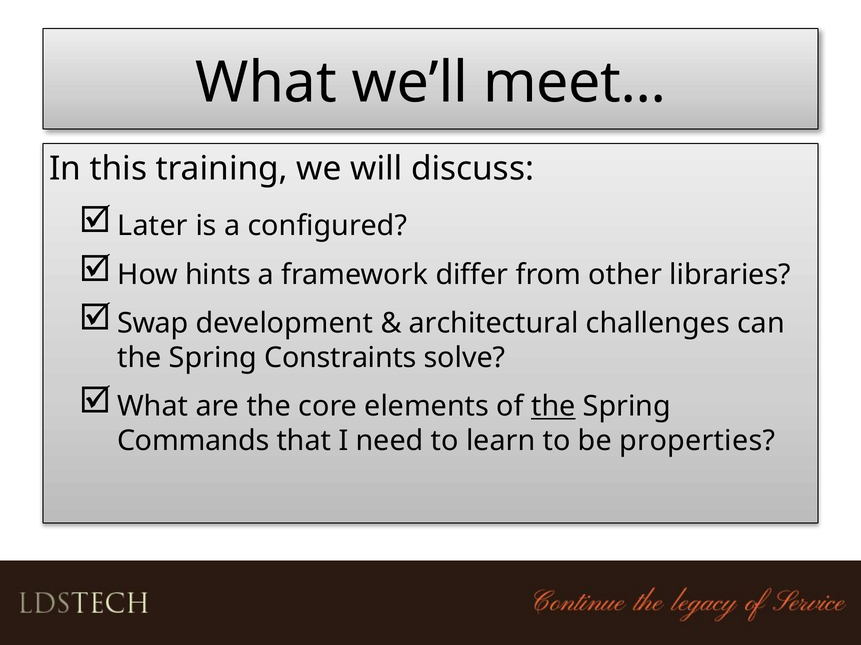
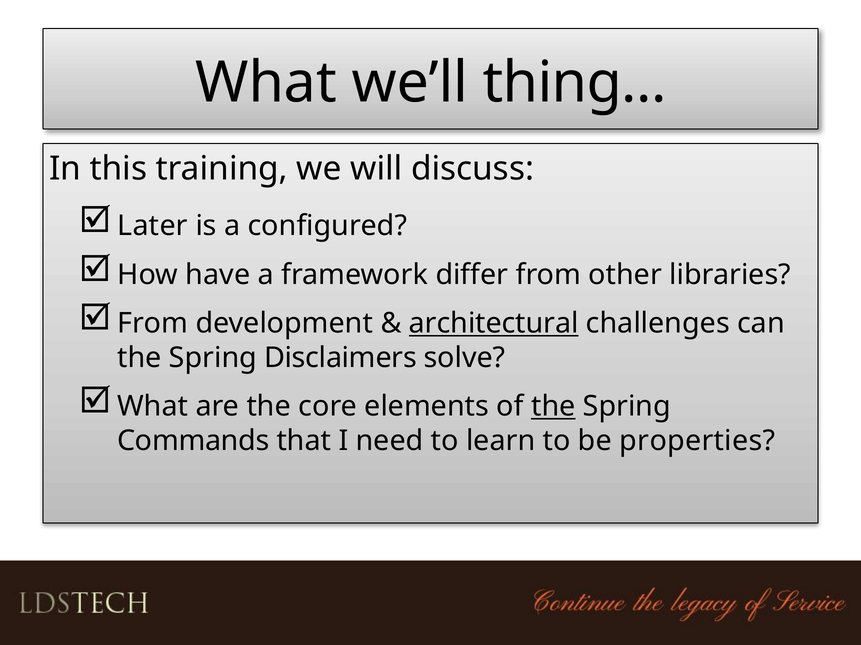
meet…: meet… -> thing…
hints: hints -> have
Swap at (153, 324): Swap -> From
architectural underline: none -> present
Constraints: Constraints -> Disclaimers
